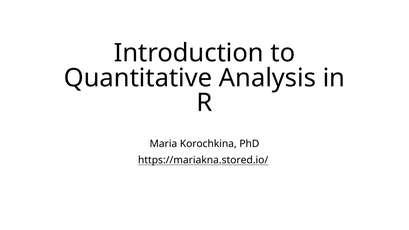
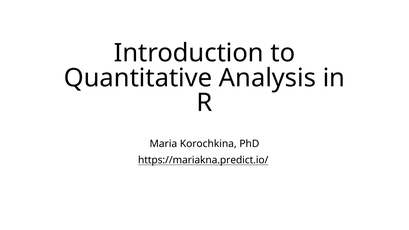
https://mariakna.stored.io/: https://mariakna.stored.io/ -> https://mariakna.predict.io/
